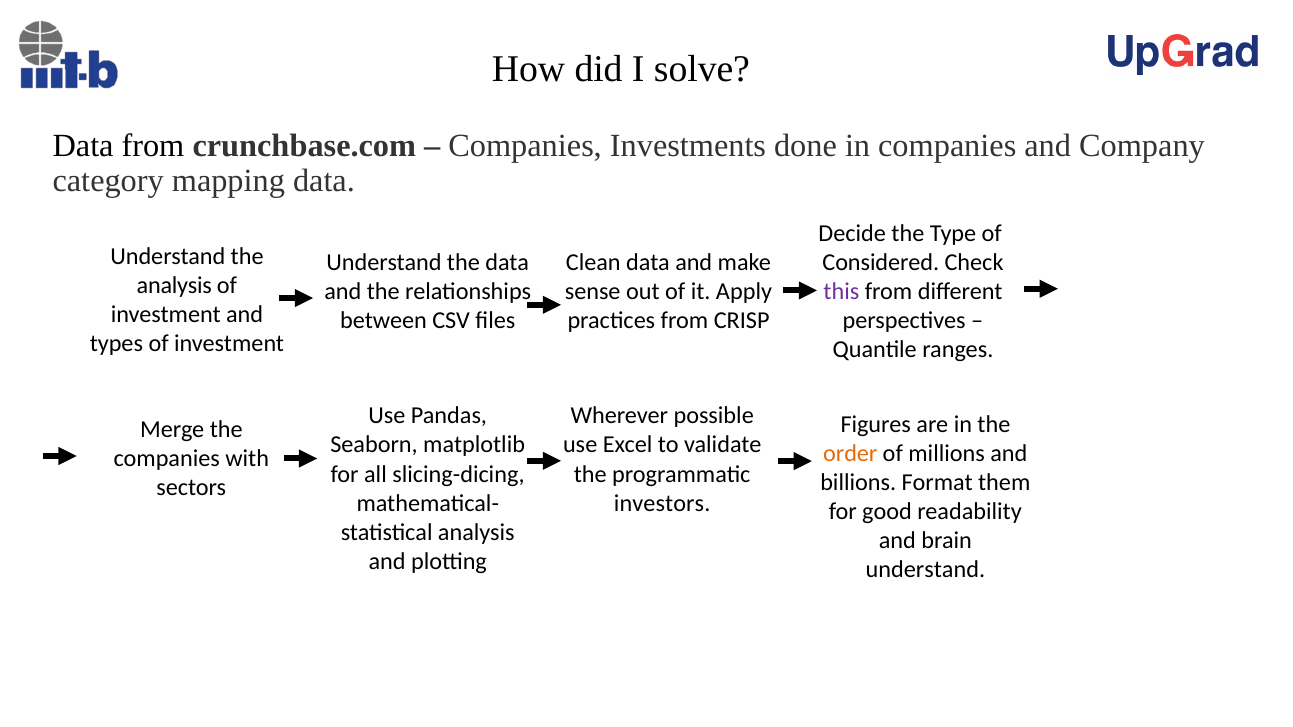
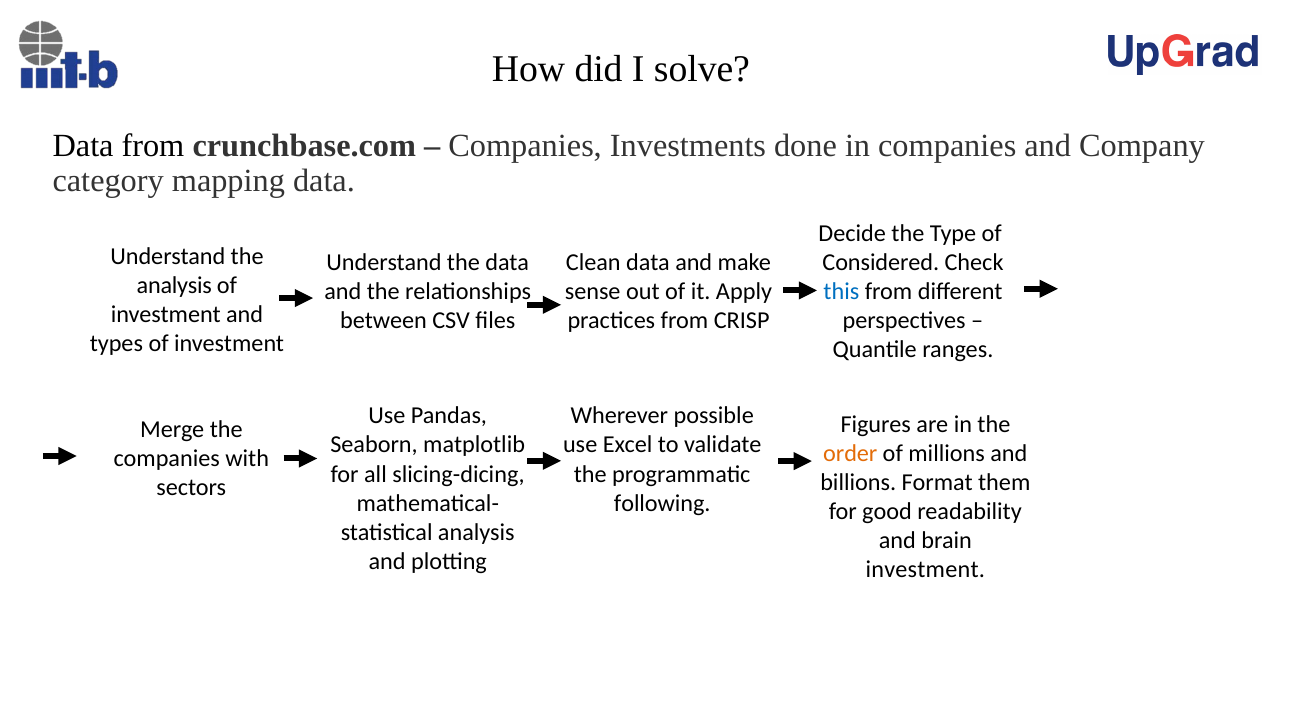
this colour: purple -> blue
investors: investors -> following
understand at (925, 570): understand -> investment
